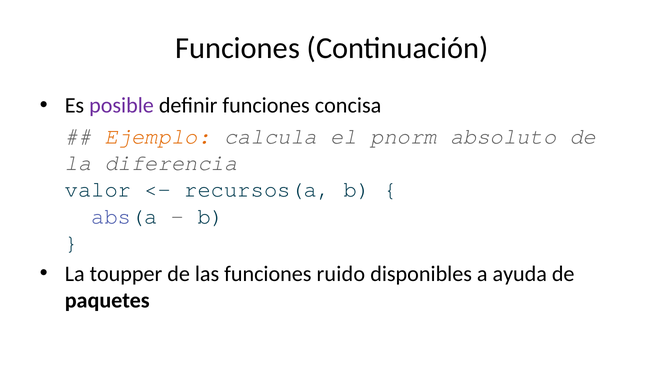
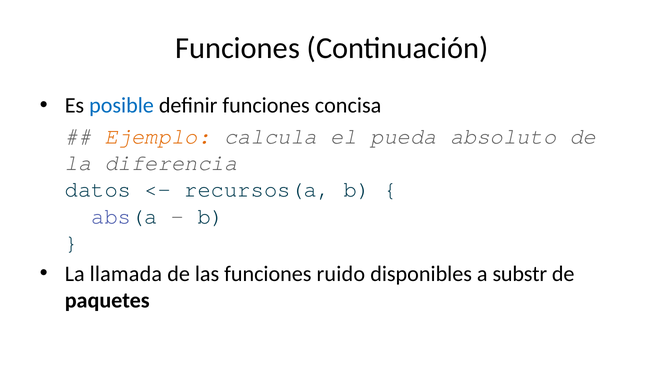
posible colour: purple -> blue
pnorm: pnorm -> pueda
valor: valor -> datos
toupper: toupper -> llamada
ayuda: ayuda -> substr
